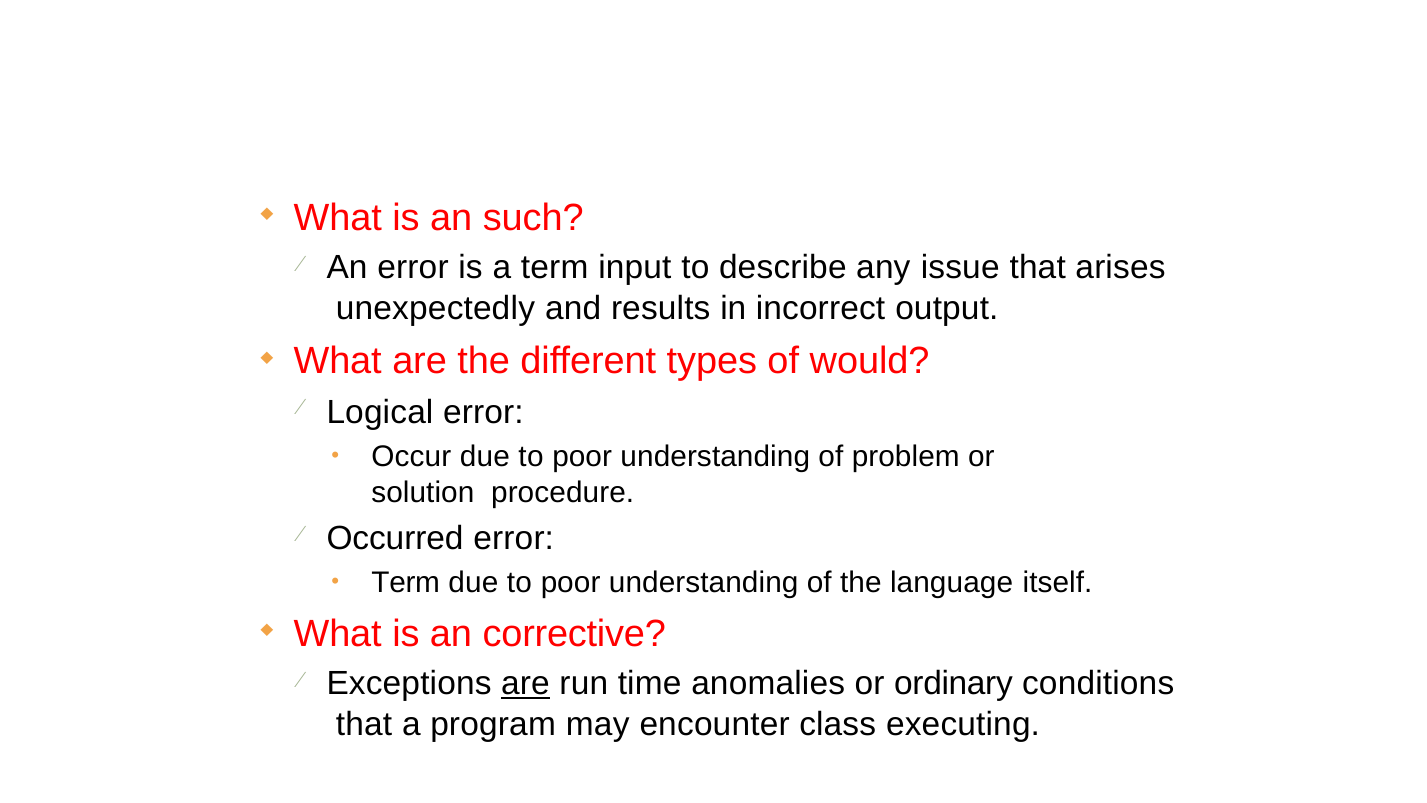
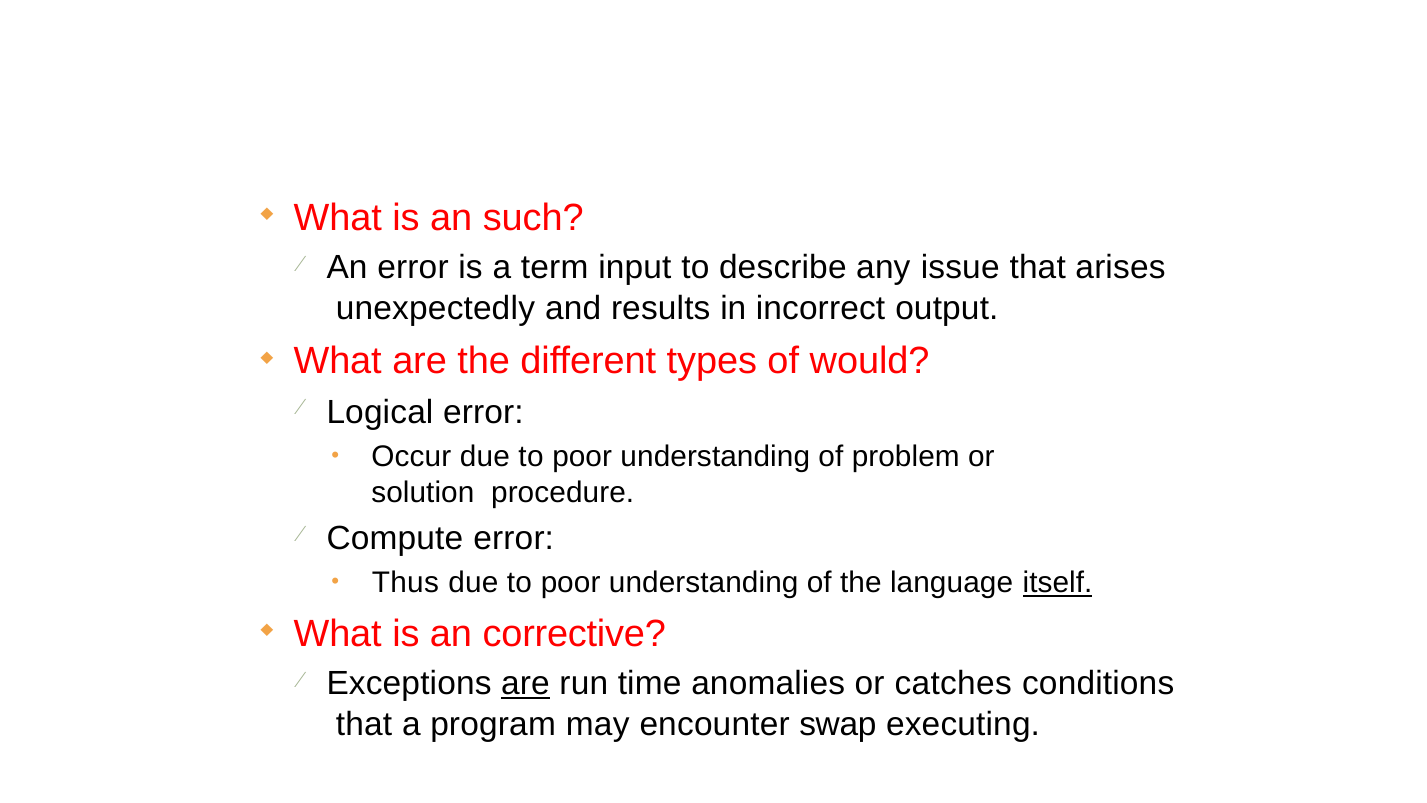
Occurred: Occurred -> Compute
Term at (406, 583): Term -> Thus
itself underline: none -> present
ordinary: ordinary -> catches
class: class -> swap
